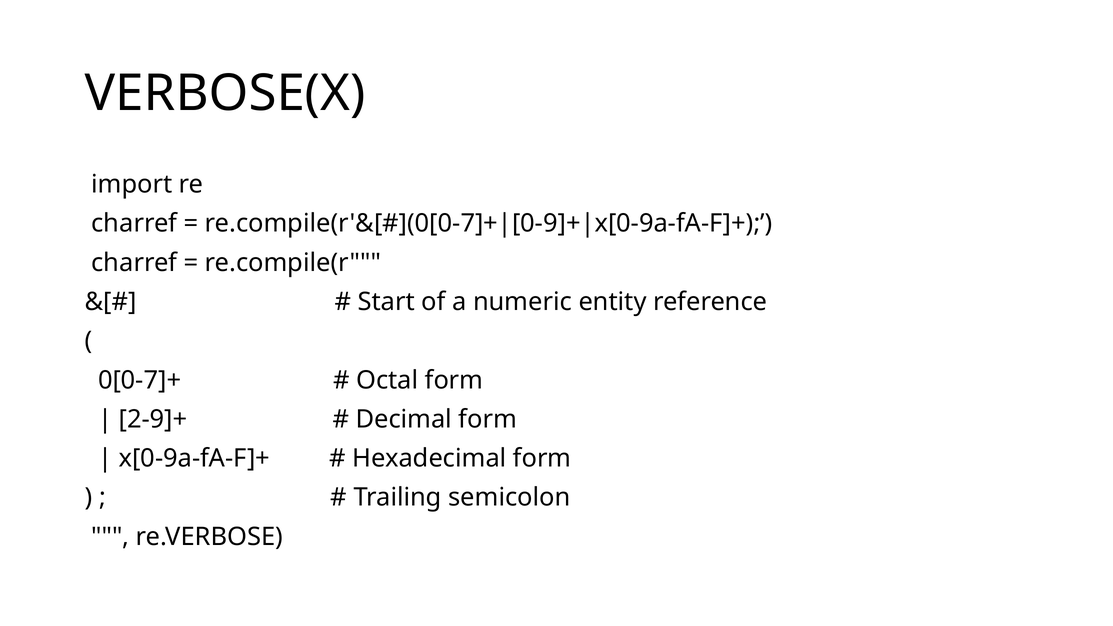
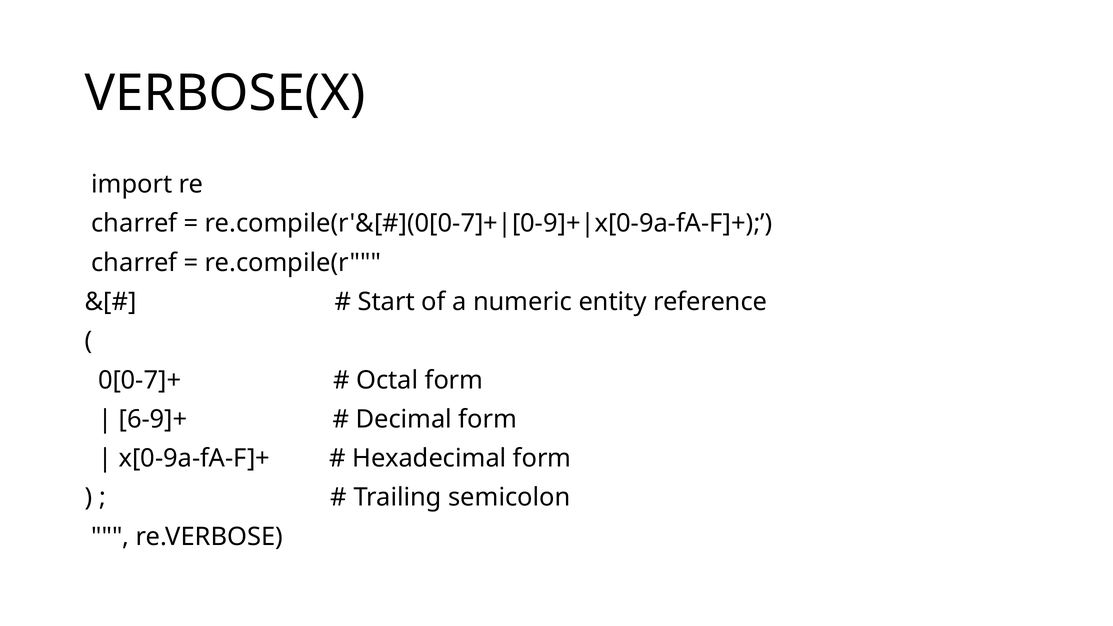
2-9]+: 2-9]+ -> 6-9]+
